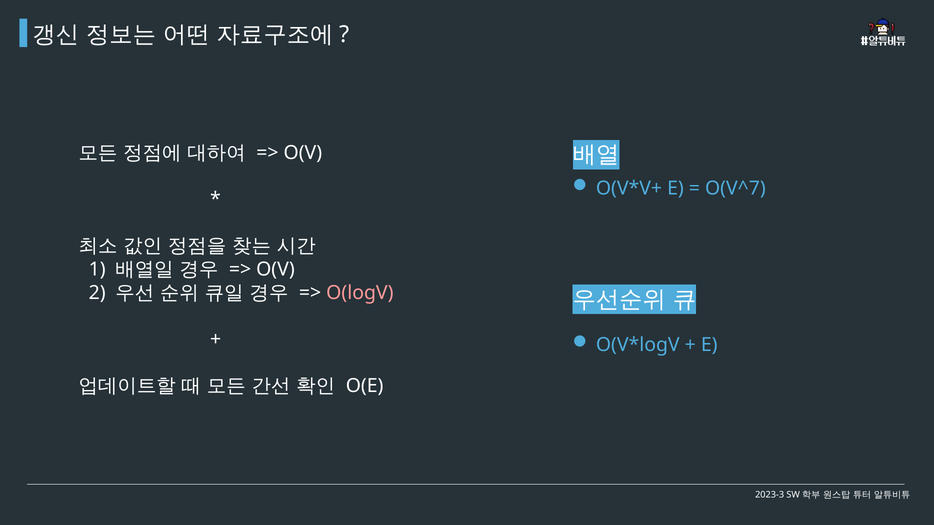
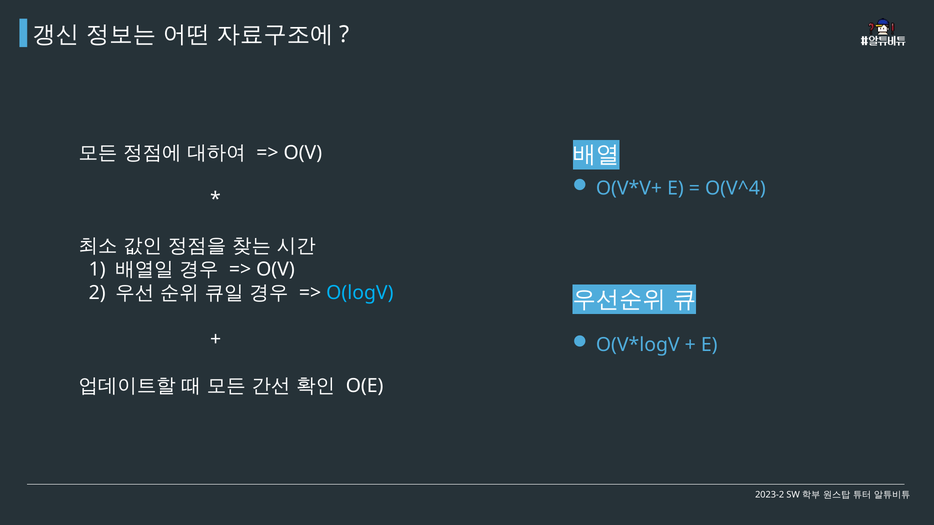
O(V^7: O(V^7 -> O(V^4
O(logV colour: pink -> light blue
2023-3: 2023-3 -> 2023-2
